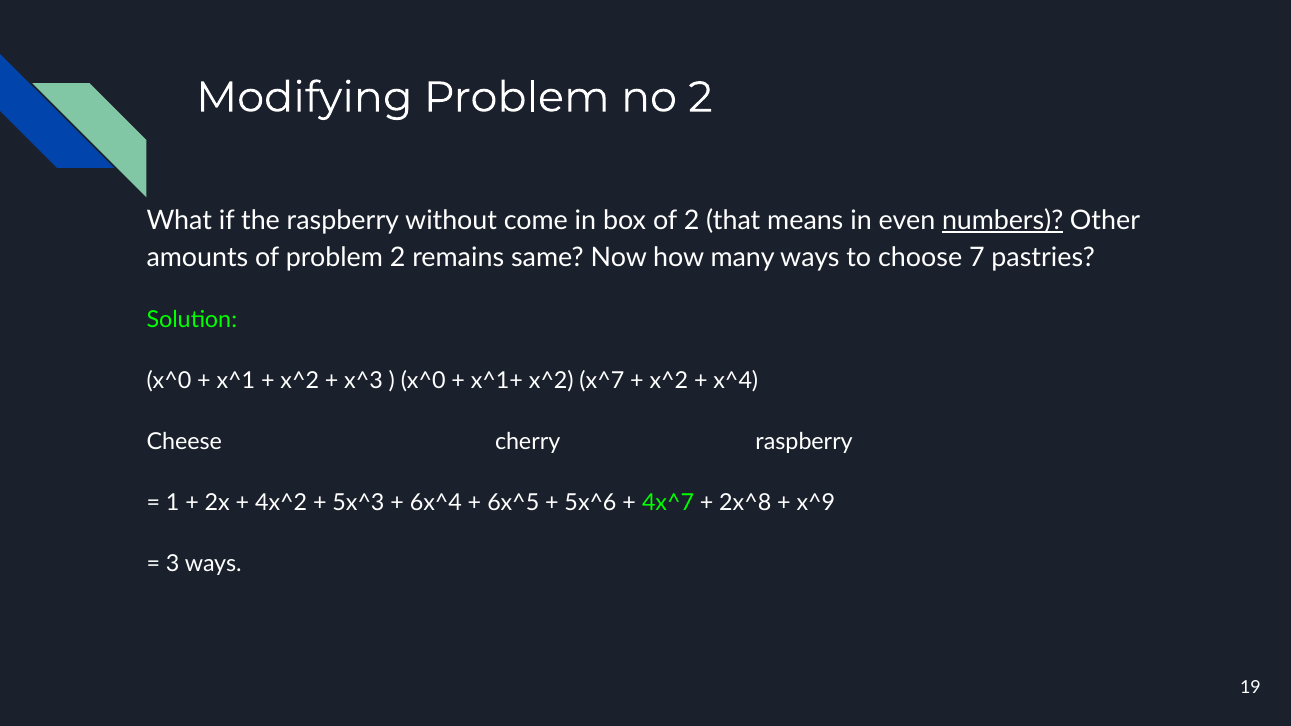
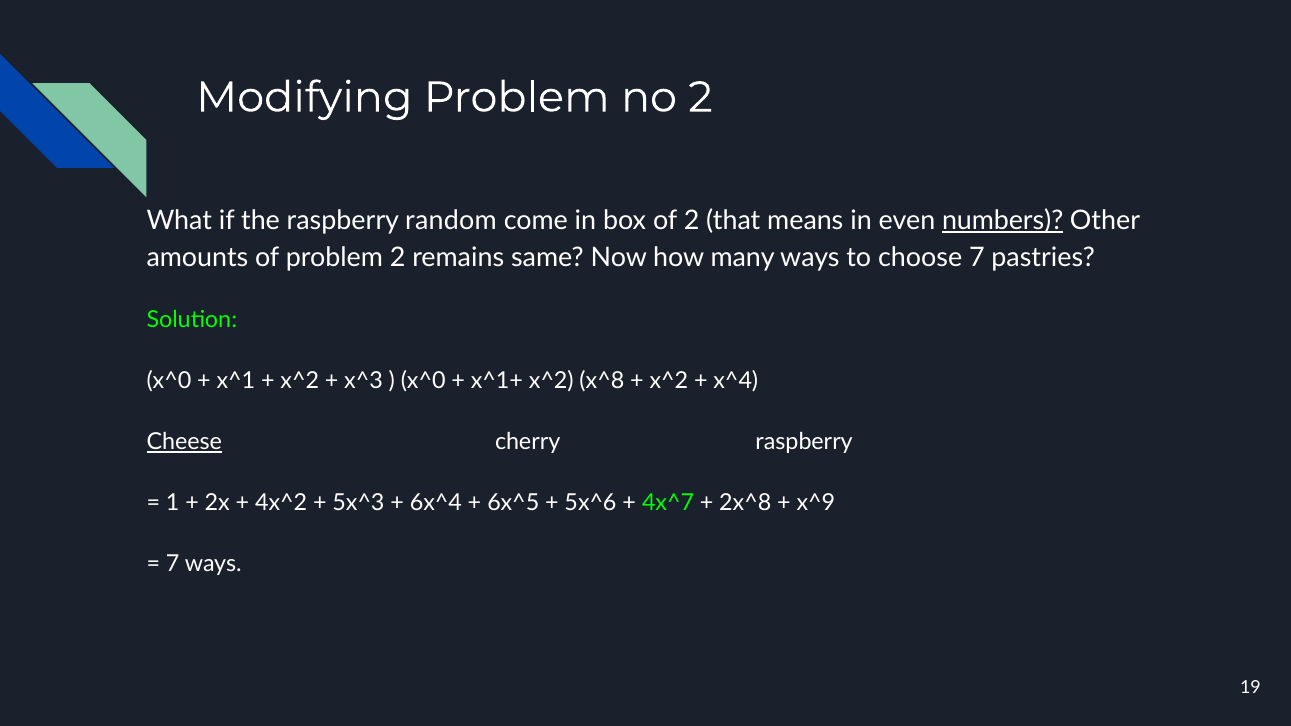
without: without -> random
x^7: x^7 -> x^8
Cheese underline: none -> present
3 at (173, 564): 3 -> 7
